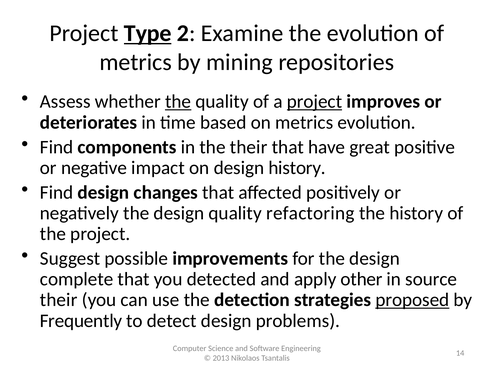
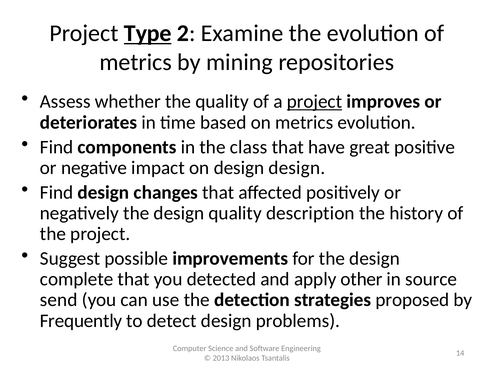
the at (178, 102) underline: present -> none
the their: their -> class
design history: history -> design
refactoring: refactoring -> description
their at (59, 300): their -> send
proposed underline: present -> none
